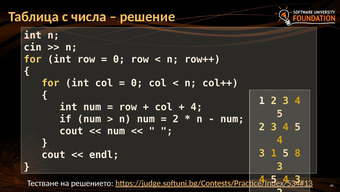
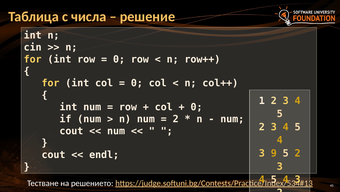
4 at (197, 107): 4 -> 0
3 1: 1 -> 9
8 at (298, 153): 8 -> 2
